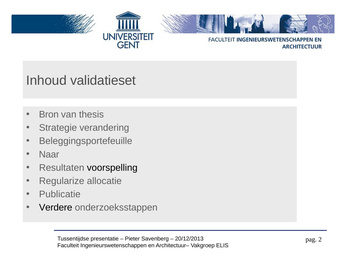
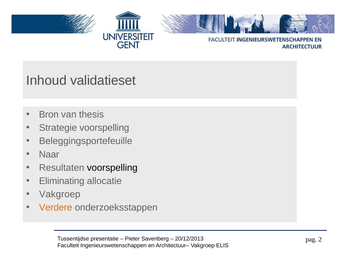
Strategie verandering: verandering -> voorspelling
Regularize: Regularize -> Eliminating
Publicatie at (60, 194): Publicatie -> Vakgroep
Verdere colour: black -> orange
